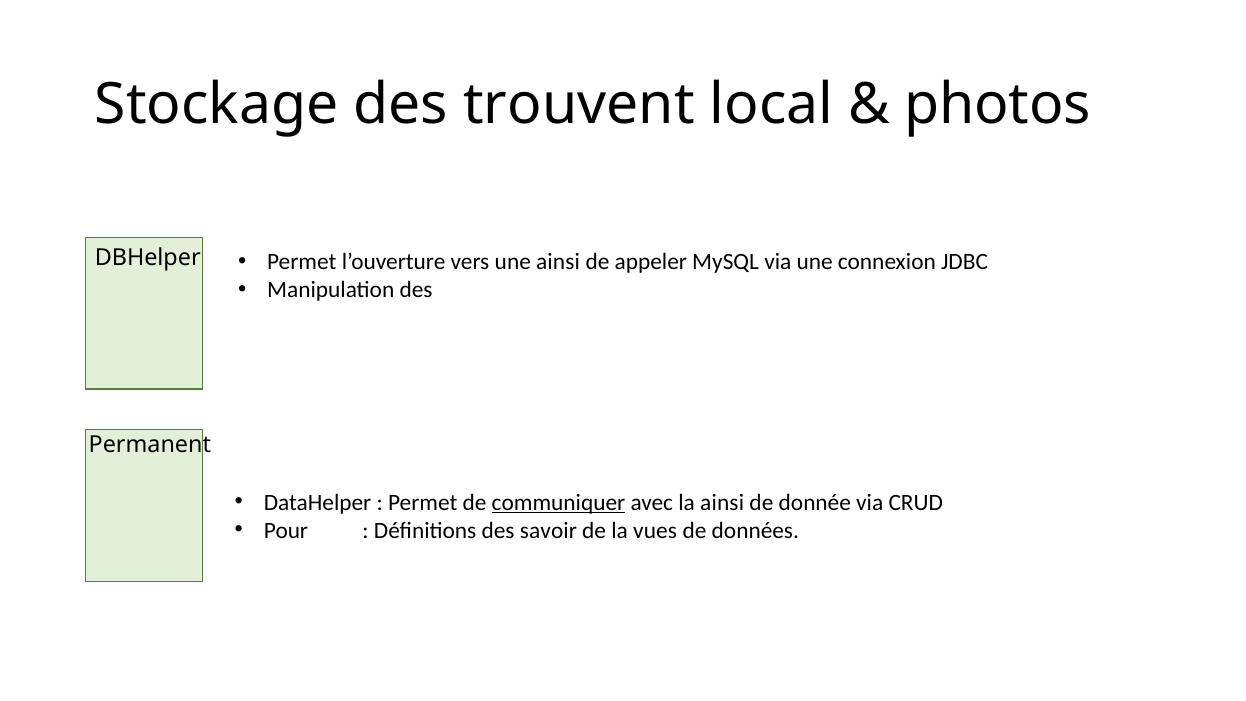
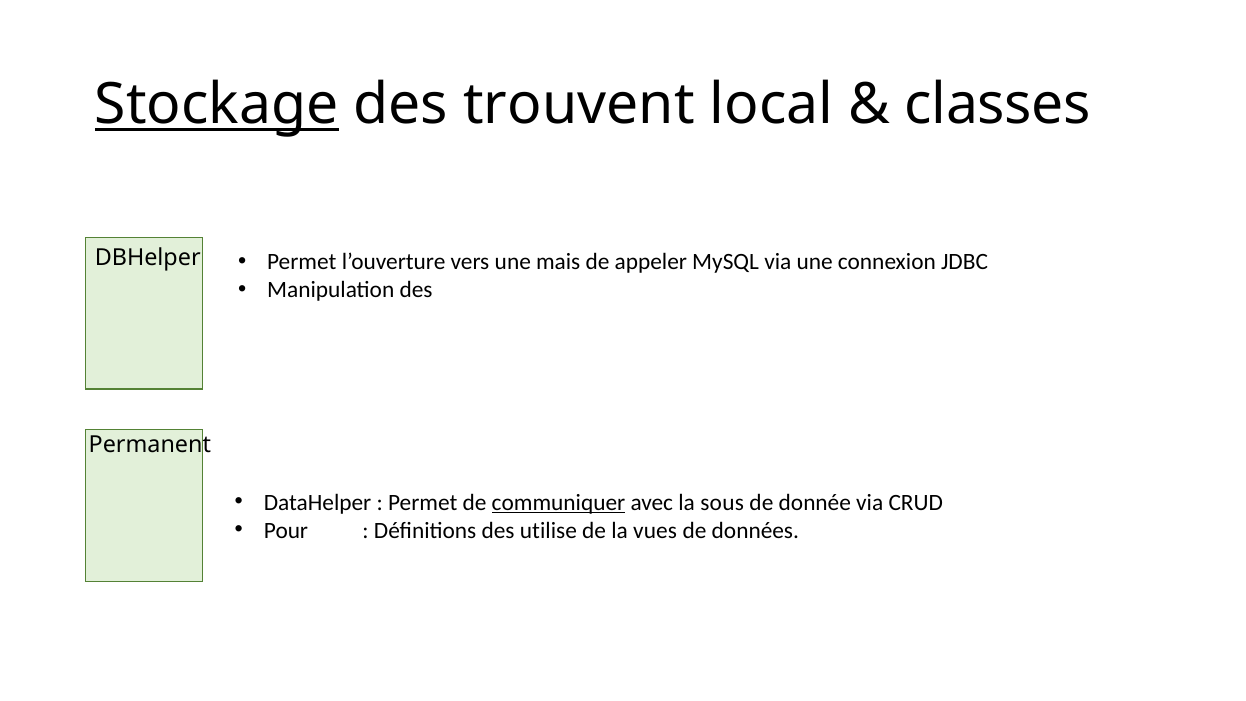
Stockage underline: none -> present
photos: photos -> classes
une ainsi: ainsi -> mais
la ainsi: ainsi -> sous
savoir: savoir -> utilise
